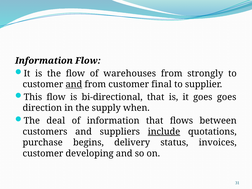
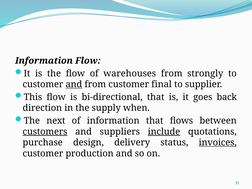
goes goes: goes -> back
deal: deal -> next
customers underline: none -> present
begins: begins -> design
invoices underline: none -> present
developing: developing -> production
